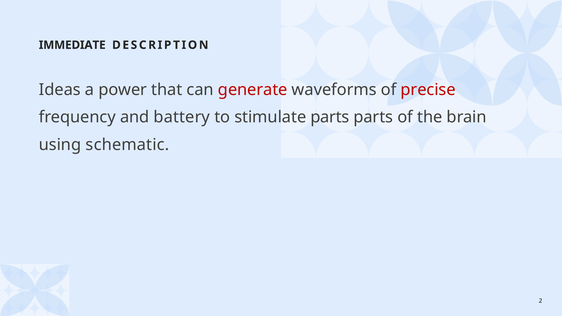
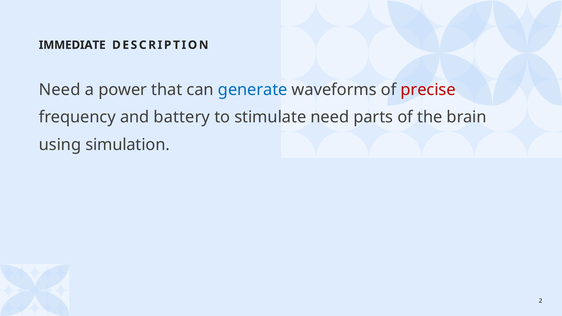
Ideas at (60, 90): Ideas -> Need
generate colour: red -> blue
stimulate parts: parts -> need
schematic: schematic -> simulation
